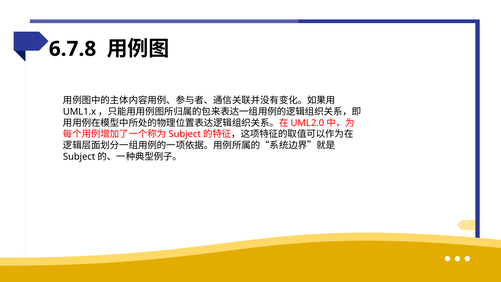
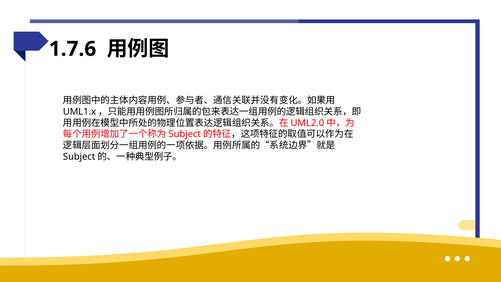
6.7.8: 6.7.8 -> 1.7.6
